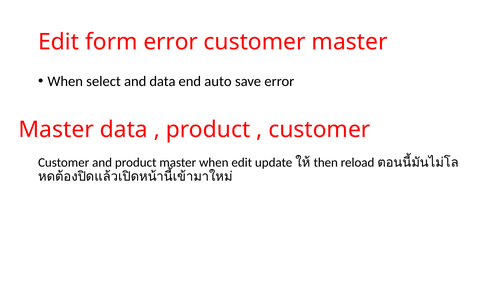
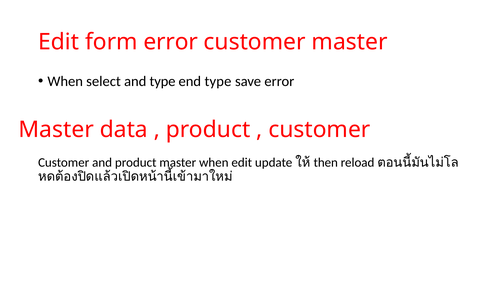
and data: data -> type
end auto: auto -> type
